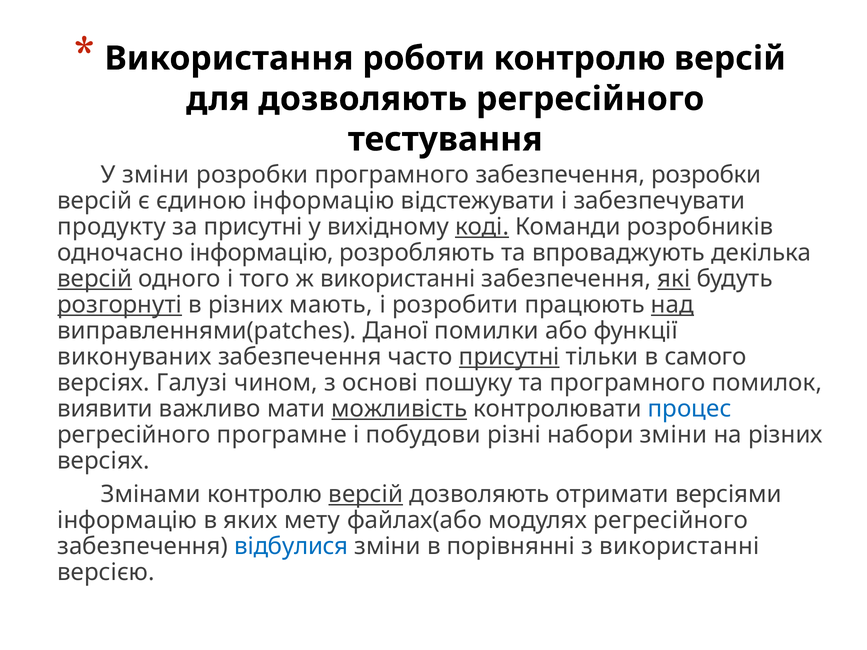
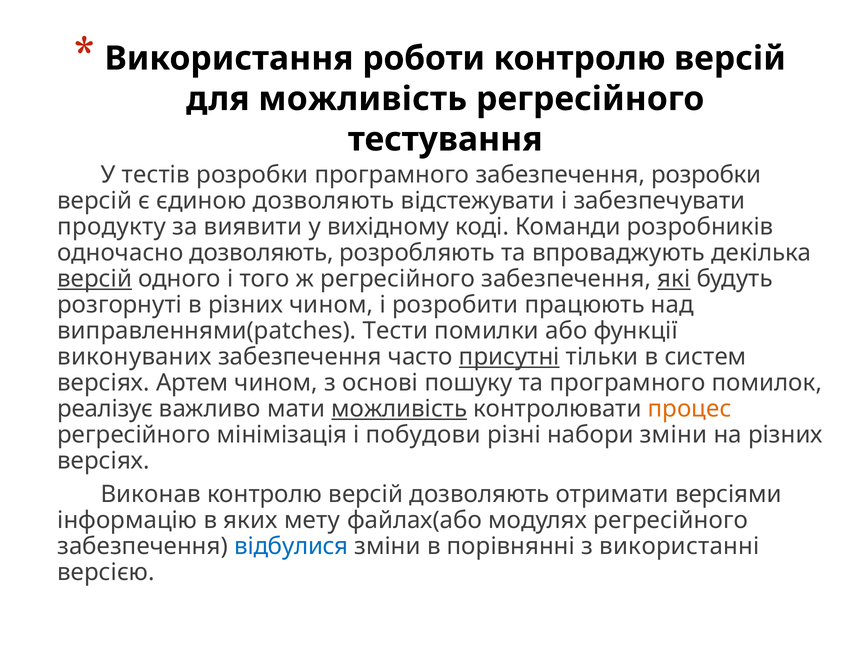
для дозволяють: дозволяють -> можливість
У зміни: зміни -> тестів
єдиною інформацію: інформацію -> дозволяють
за присутні: присутні -> виявити
коді underline: present -> none
одночасно інформацію: інформацію -> дозволяють
ж використанні: використанні -> регресійного
розгорнуті underline: present -> none
різних мають: мають -> чином
над underline: present -> none
Даної: Даної -> Тести
самого: самого -> систем
Галузі: Галузі -> Артем
виявити: виявити -> реалізує
процес colour: blue -> orange
програмне: програмне -> мінімізація
Змінами: Змінами -> Виконав
версій at (366, 495) underline: present -> none
